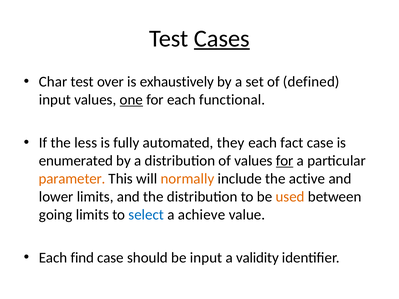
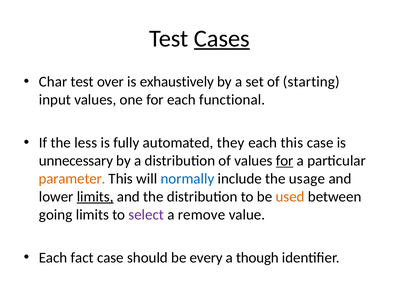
defined: defined -> starting
one underline: present -> none
each fact: fact -> this
enumerated: enumerated -> unnecessary
normally colour: orange -> blue
active: active -> usage
limits at (95, 197) underline: none -> present
select colour: blue -> purple
achieve: achieve -> remove
find: find -> fact
be input: input -> every
validity: validity -> though
